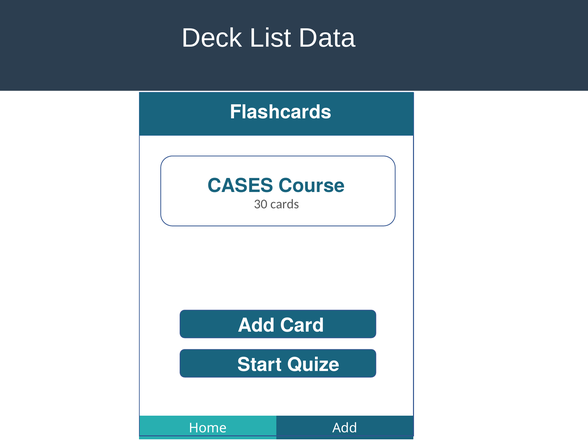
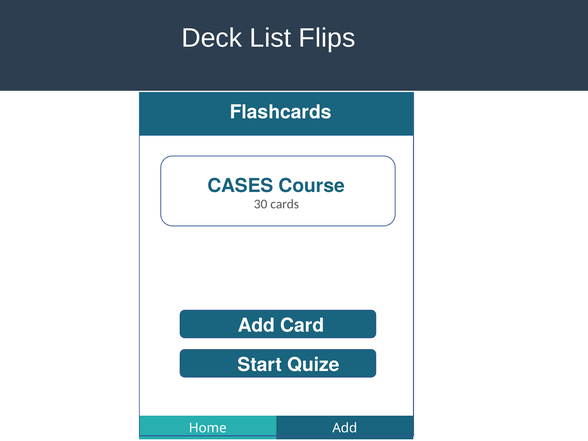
Data: Data -> Flips
